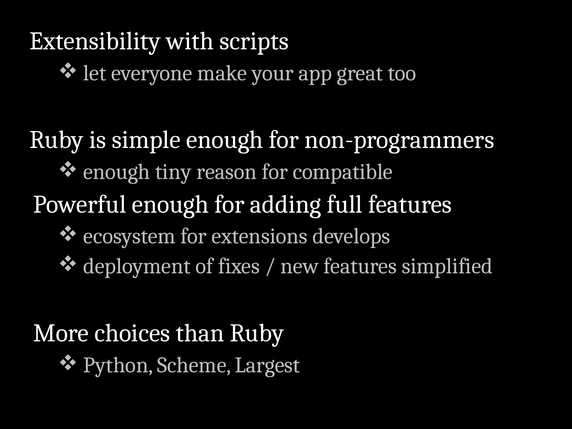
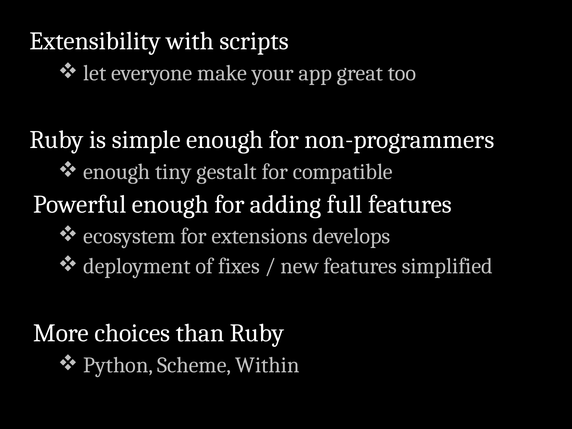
reason: reason -> gestalt
Largest: Largest -> Within
